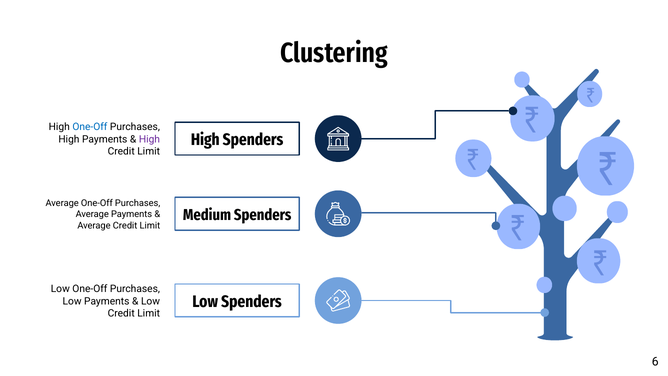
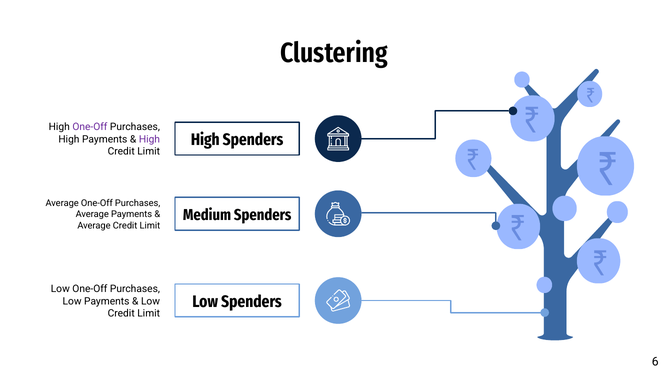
One-Off at (90, 127) colour: blue -> purple
